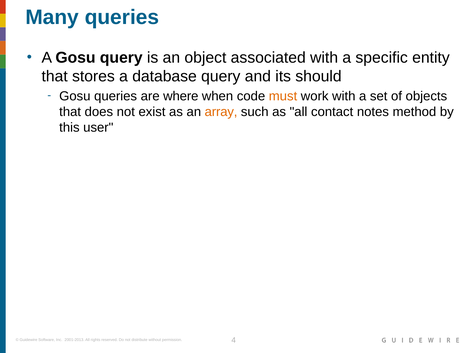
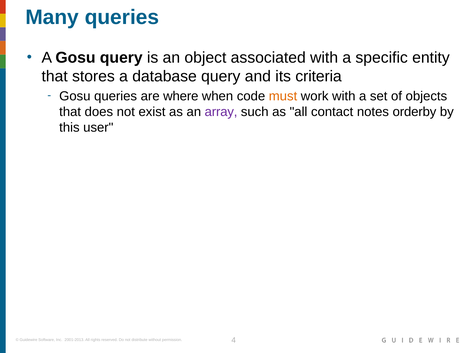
should: should -> criteria
array colour: orange -> purple
method: method -> orderby
